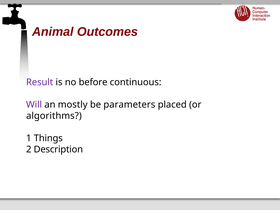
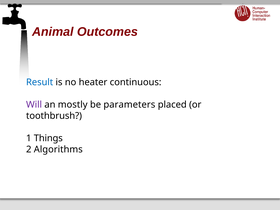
Result colour: purple -> blue
before: before -> heater
algorithms: algorithms -> toothbrush
Description: Description -> Algorithms
